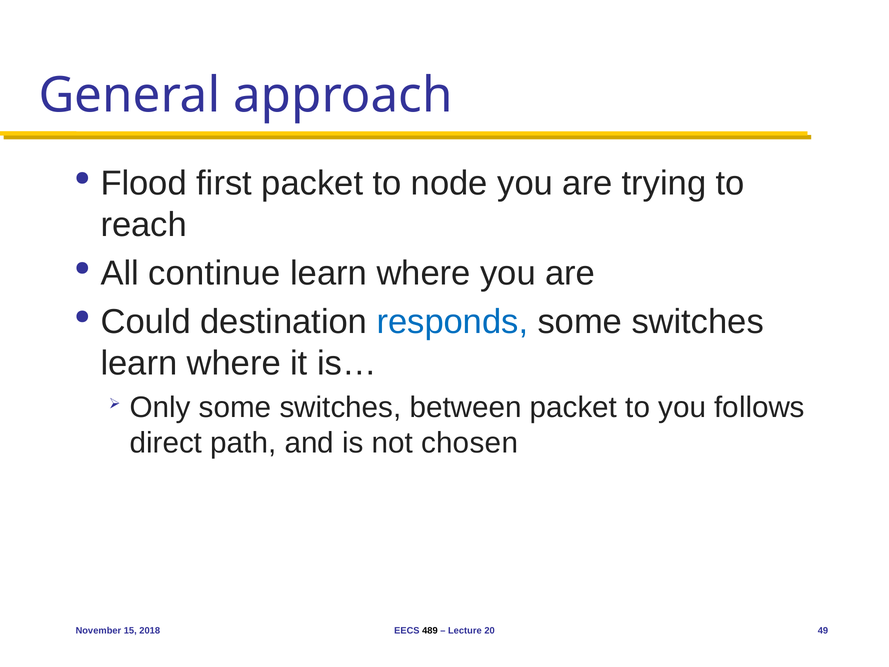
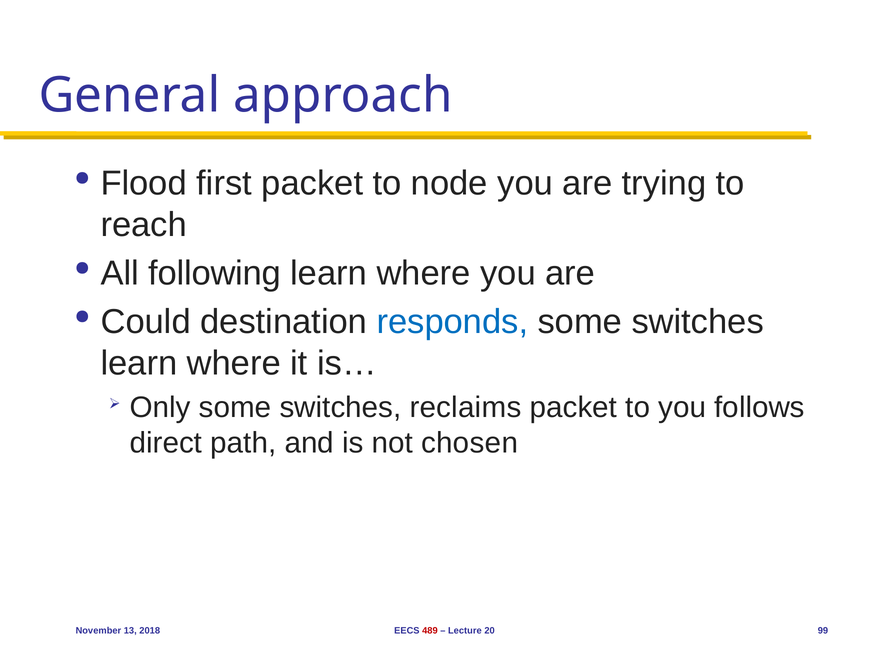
continue: continue -> following
between: between -> reclaims
15: 15 -> 13
489 colour: black -> red
49: 49 -> 99
